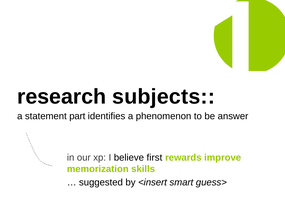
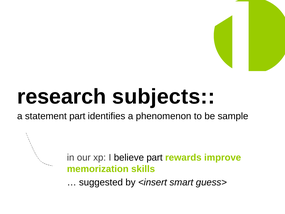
answer: answer -> sample
believe first: first -> part
